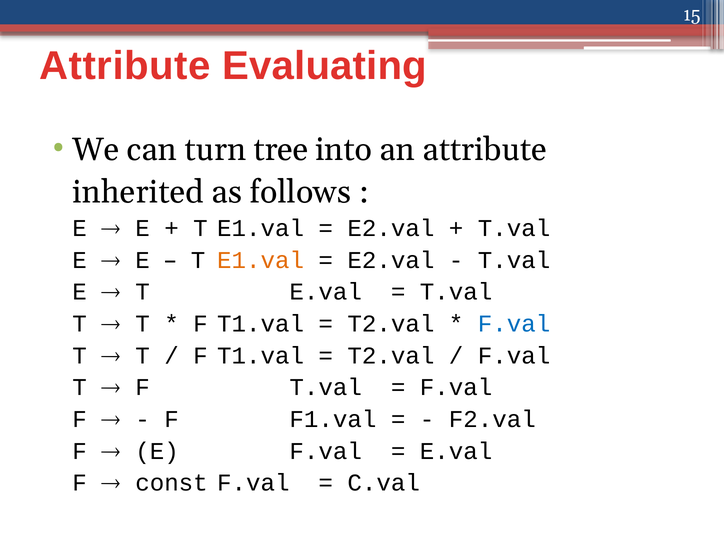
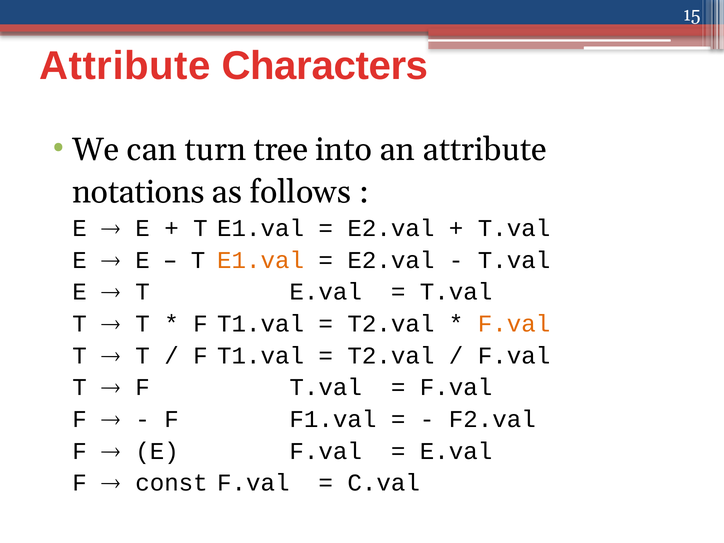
Evaluating: Evaluating -> Characters
inherited: inherited -> notations
F.val at (514, 324) colour: blue -> orange
